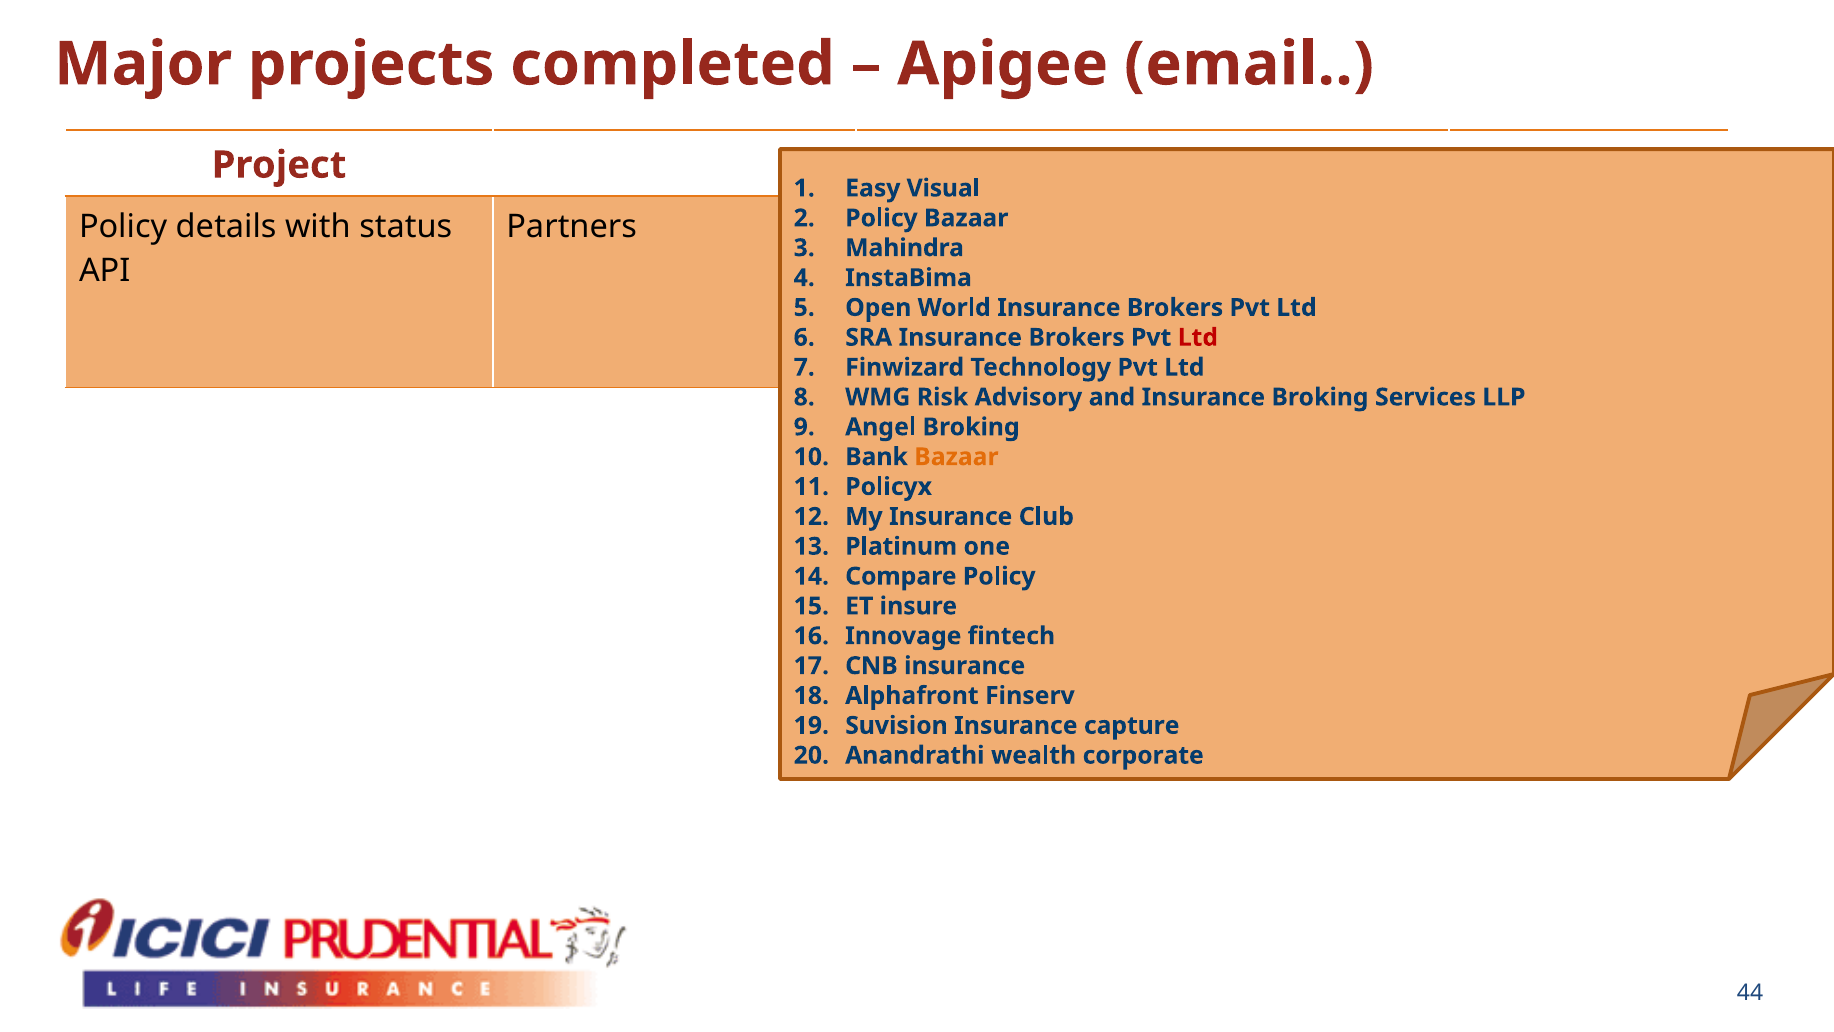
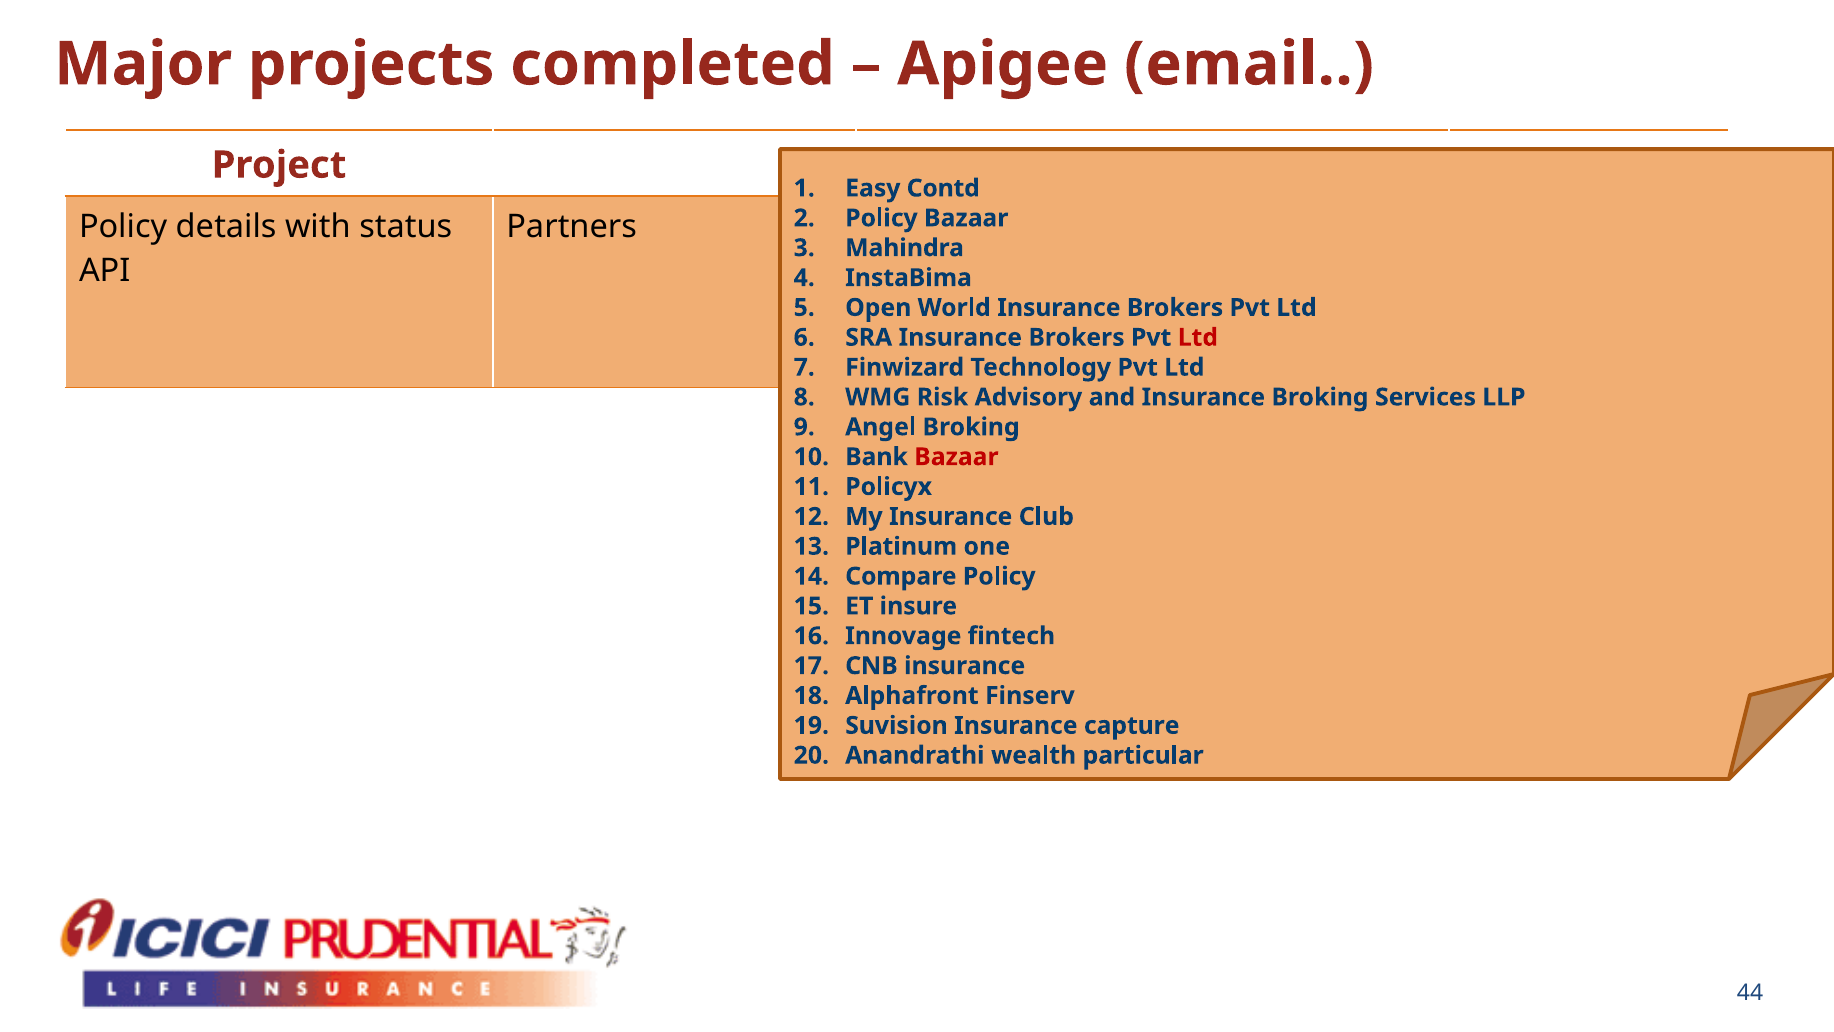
Visual: Visual -> Contd
Bazaar at (956, 457) colour: orange -> red
corporate: corporate -> particular
